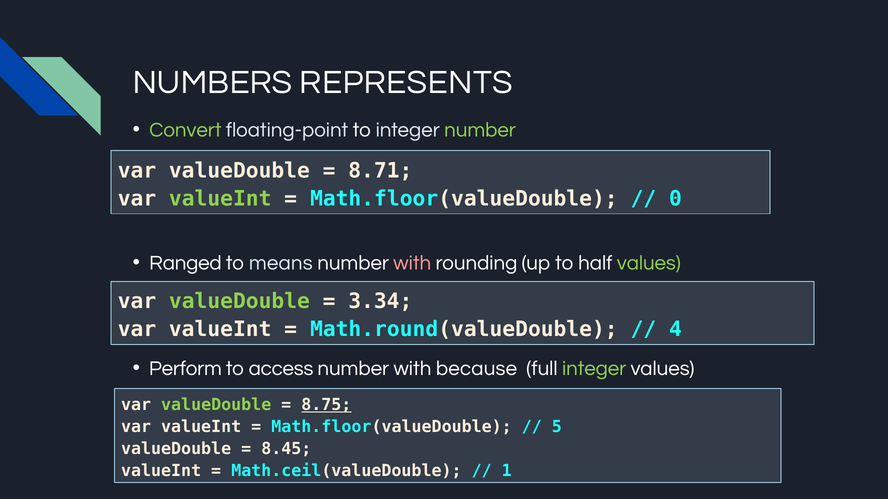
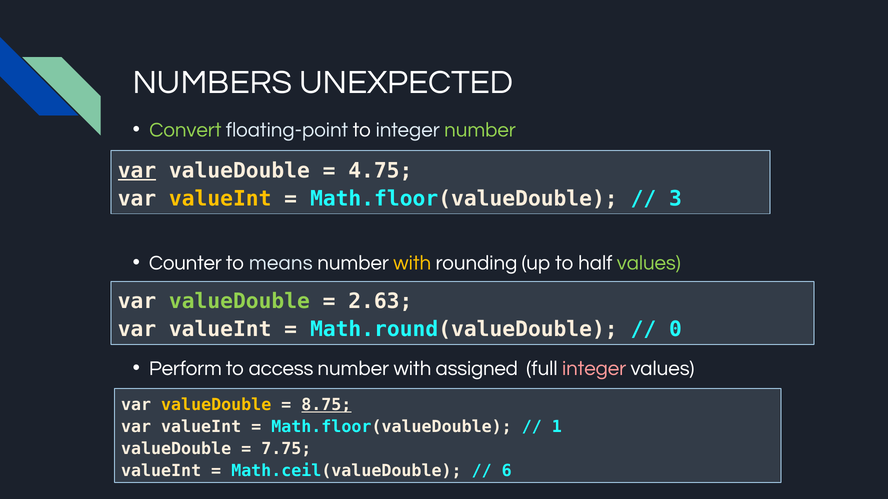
REPRESENTS: REPRESENTS -> UNEXPECTED
var at (137, 171) underline: none -> present
8.71: 8.71 -> 4.75
valueInt at (220, 199) colour: light green -> yellow
0: 0 -> 3
Ranged: Ranged -> Counter
with at (412, 263) colour: pink -> yellow
3.34: 3.34 -> 2.63
4: 4 -> 0
because: because -> assigned
integer at (594, 369) colour: light green -> pink
valueDouble at (216, 405) colour: light green -> yellow
5: 5 -> 1
8.45: 8.45 -> 7.75
1: 1 -> 6
